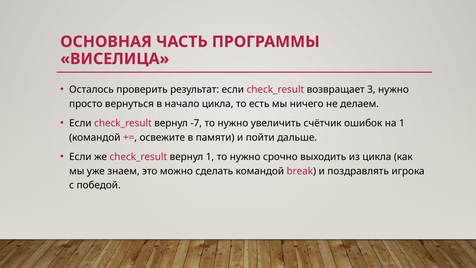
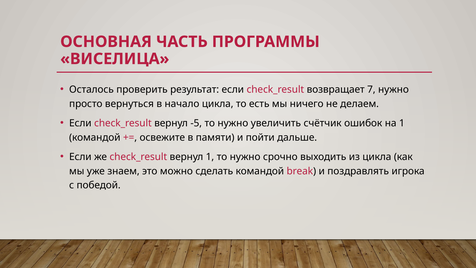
3: 3 -> 7
-7: -7 -> -5
